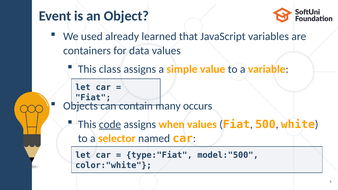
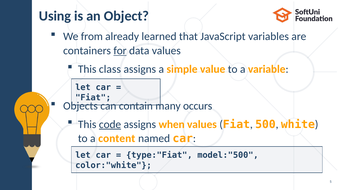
Event: Event -> Using
used: used -> from
for underline: none -> present
selector: selector -> content
